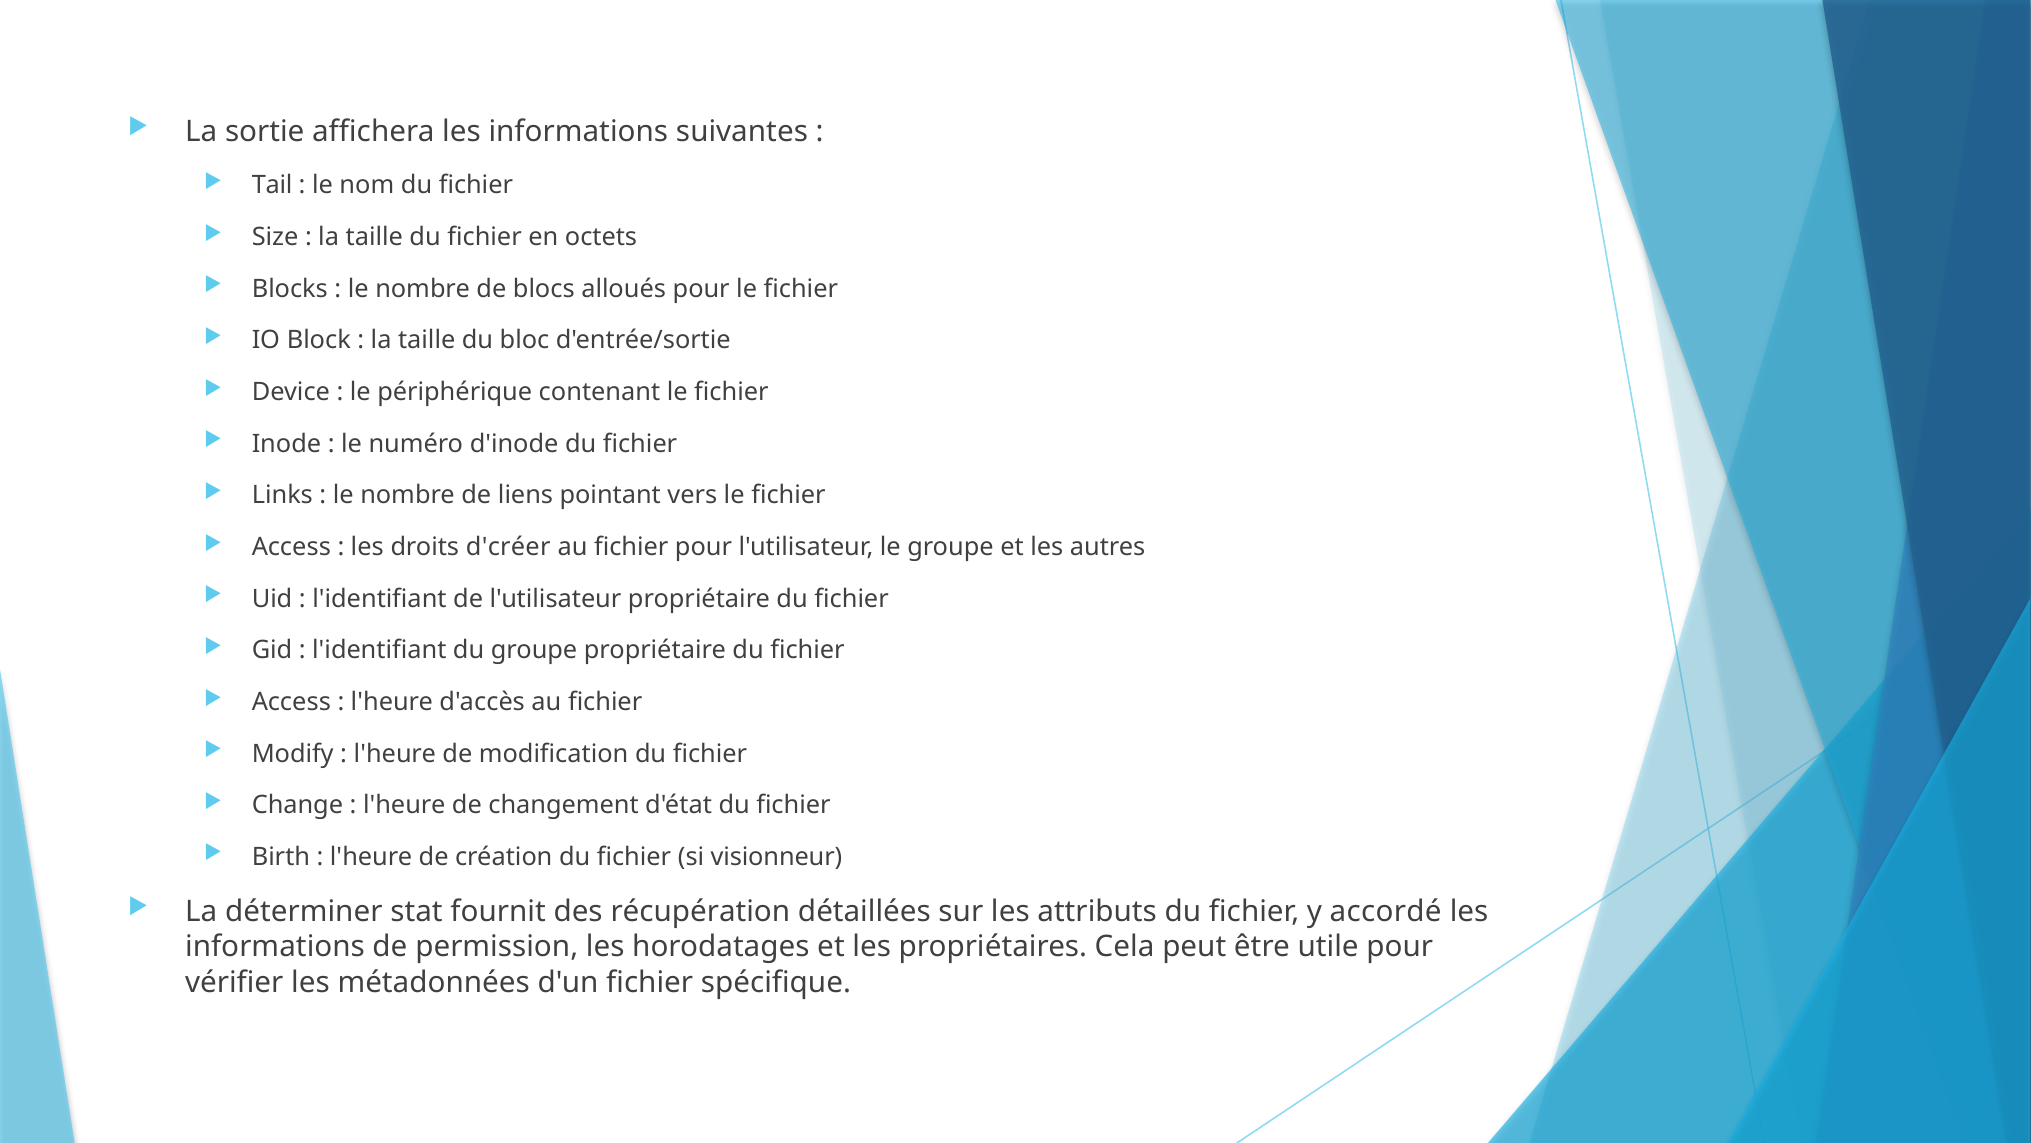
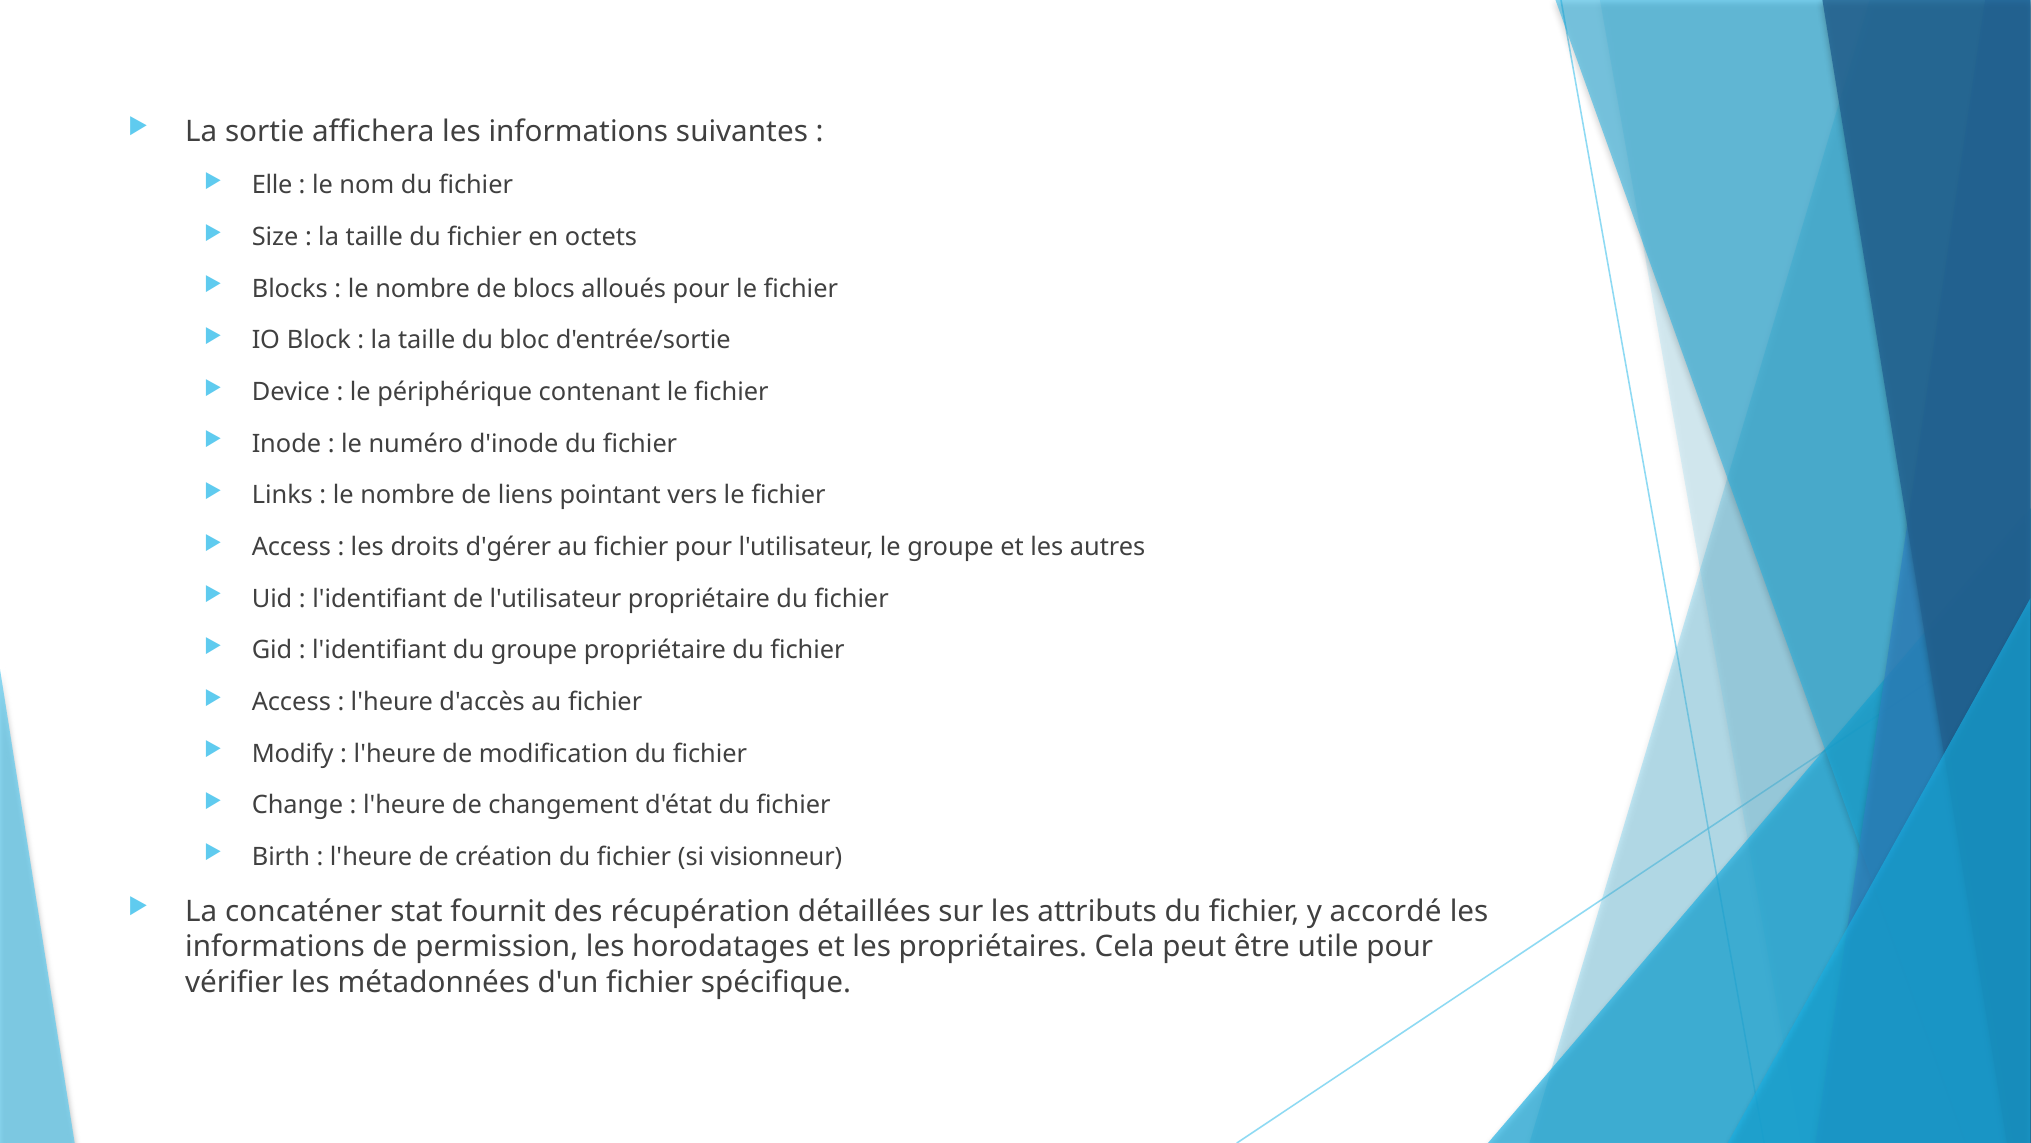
Tail: Tail -> Elle
d'créer: d'créer -> d'gérer
déterminer: déterminer -> concaténer
